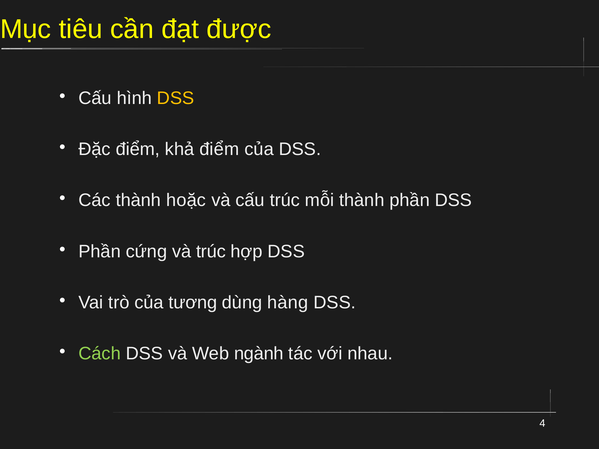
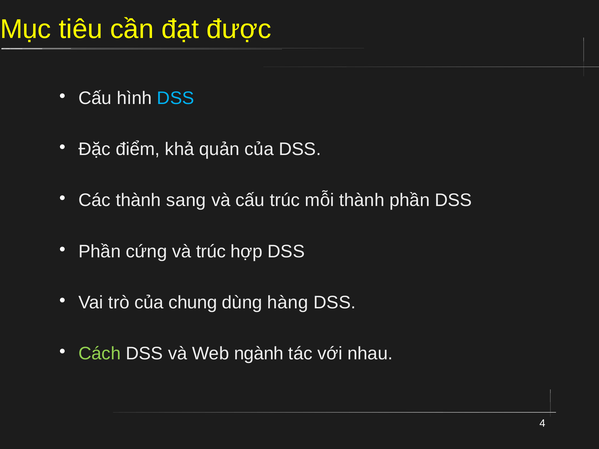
DSS at (176, 98) colour: yellow -> light blue
khả điểm: điểm -> quản
hoặc: hoặc -> sang
tương: tương -> chung
